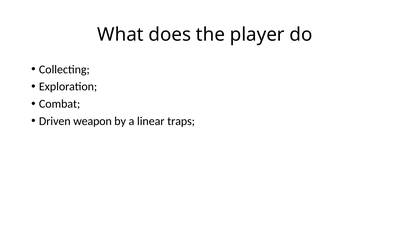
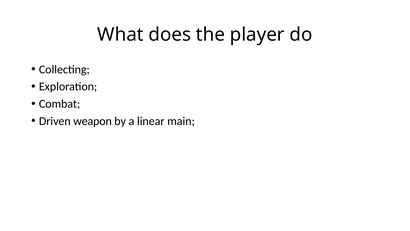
traps: traps -> main
